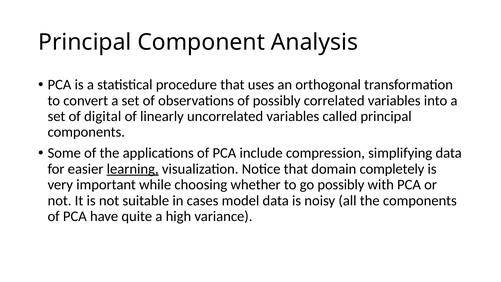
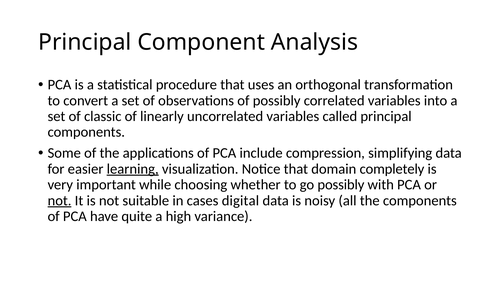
digital: digital -> classic
not at (60, 200) underline: none -> present
model: model -> digital
